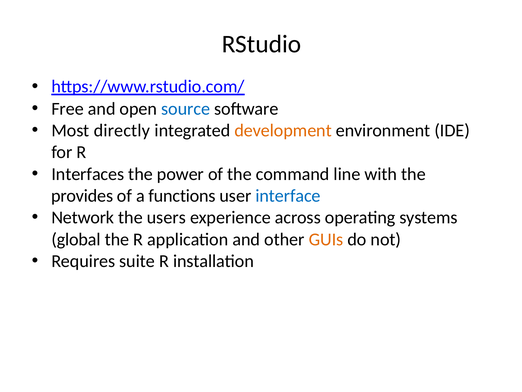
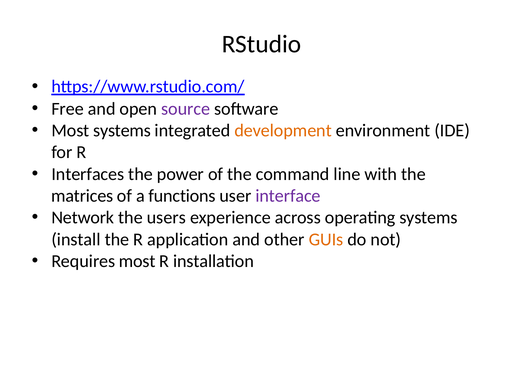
source colour: blue -> purple
Most directly: directly -> systems
provides: provides -> matrices
interface colour: blue -> purple
global: global -> install
Requires suite: suite -> most
